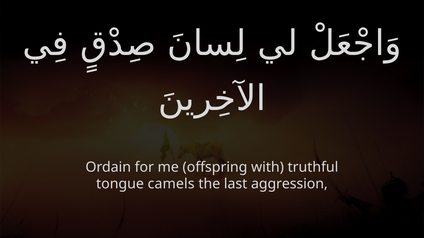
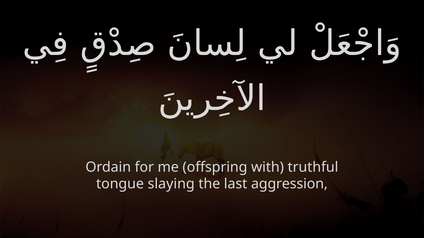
camels: camels -> slaying
